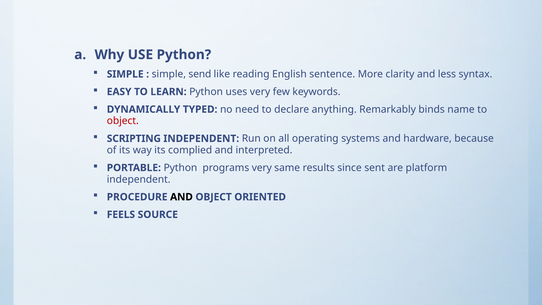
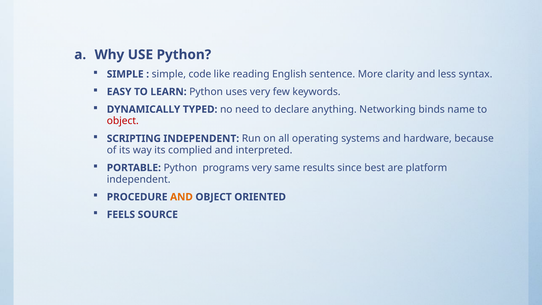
send: send -> code
Remarkably: Remarkably -> Networking
sent: sent -> best
AND at (181, 197) colour: black -> orange
